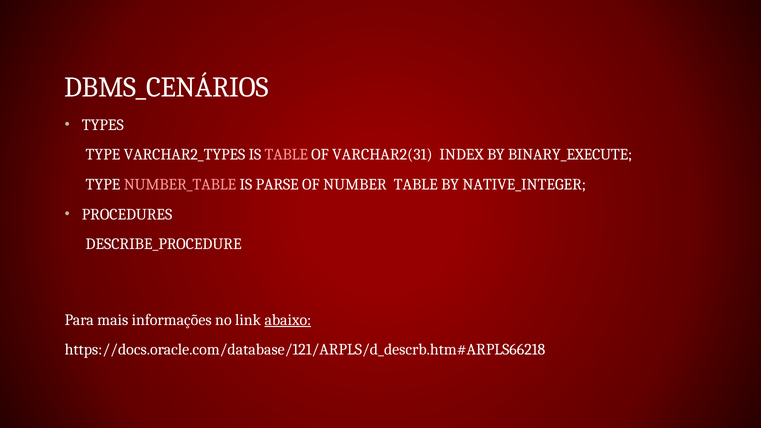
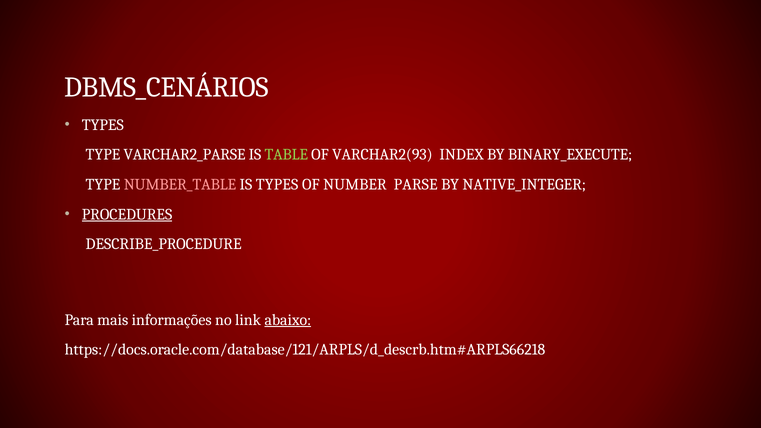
VARCHAR2_TYPES: VARCHAR2_TYPES -> VARCHAR2_PARSE
TABLE at (286, 155) colour: pink -> light green
VARCHAR2(31: VARCHAR2(31 -> VARCHAR2(93
IS PARSE: PARSE -> TYPES
NUMBER TABLE: TABLE -> PARSE
PROCEDURES underline: none -> present
